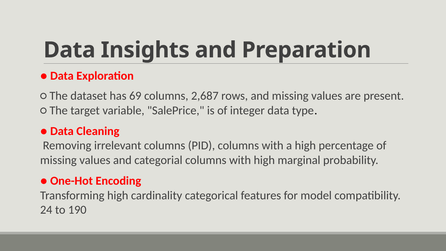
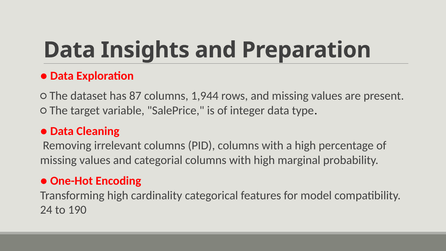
69: 69 -> 87
2,687: 2,687 -> 1,944
